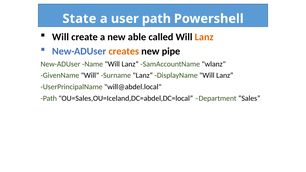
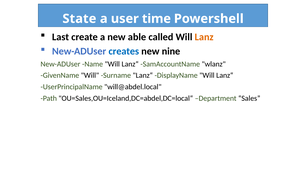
user path: path -> time
Will at (60, 37): Will -> Last
creates colour: orange -> blue
pipe: pipe -> nine
